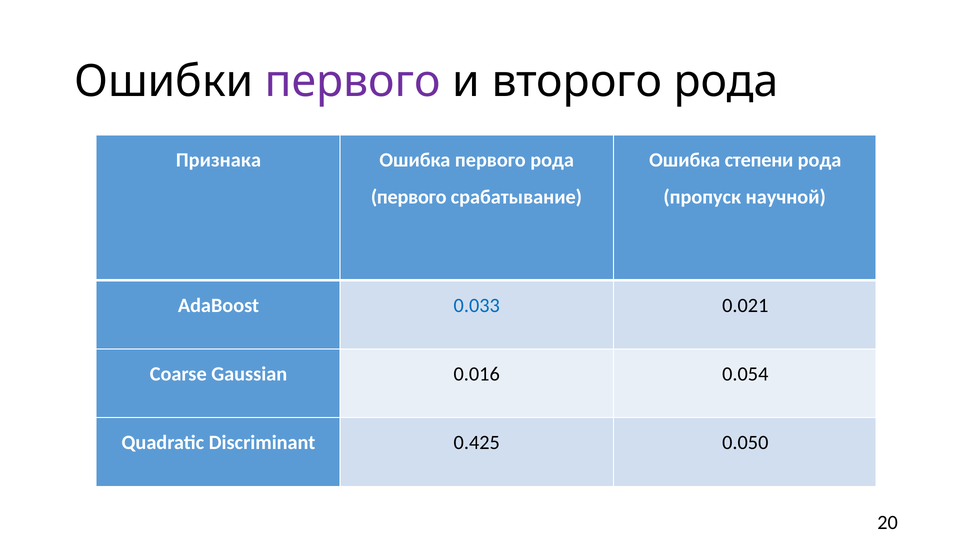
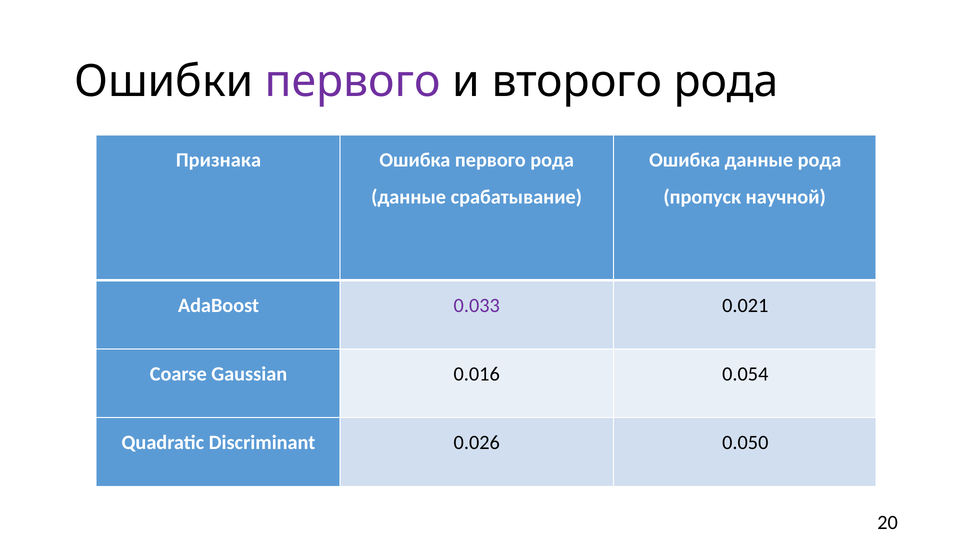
Ошибка степени: степени -> данные
первого at (409, 197): первого -> данные
0.033 colour: blue -> purple
0.425: 0.425 -> 0.026
